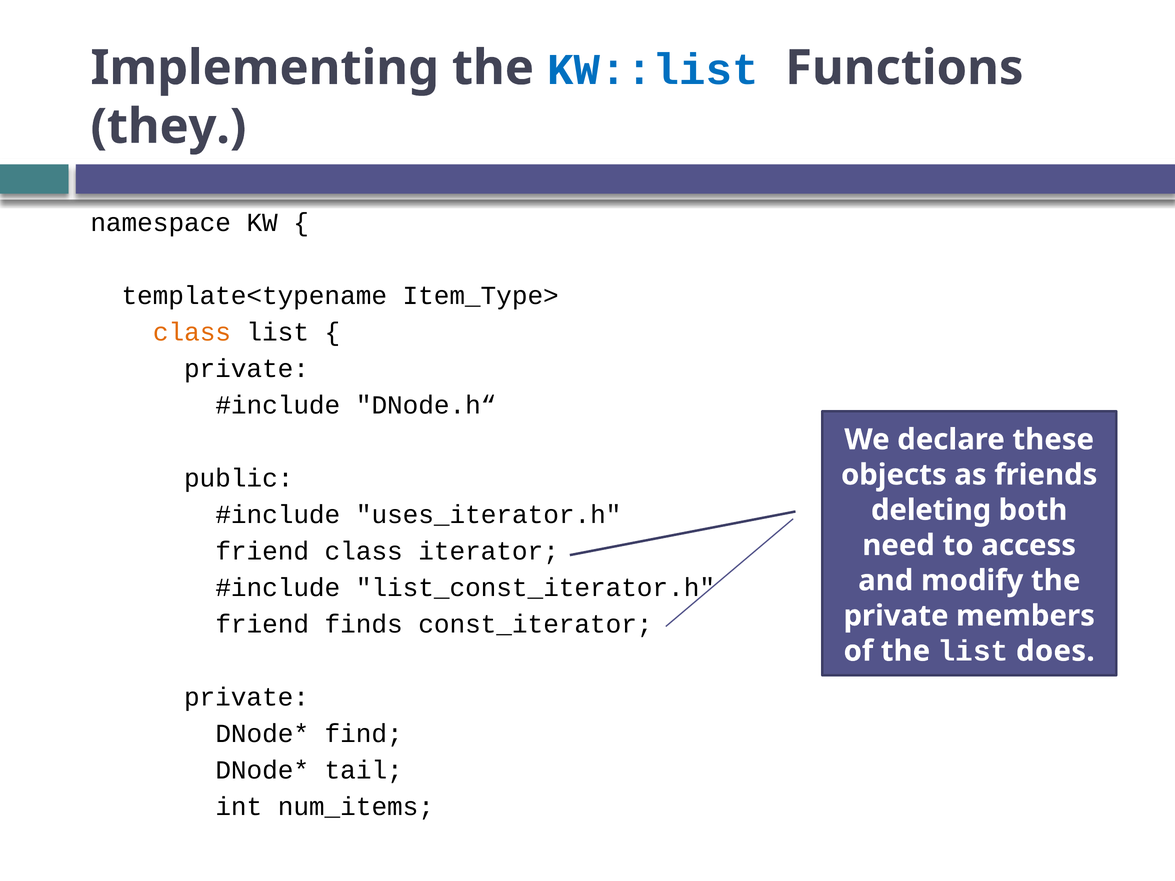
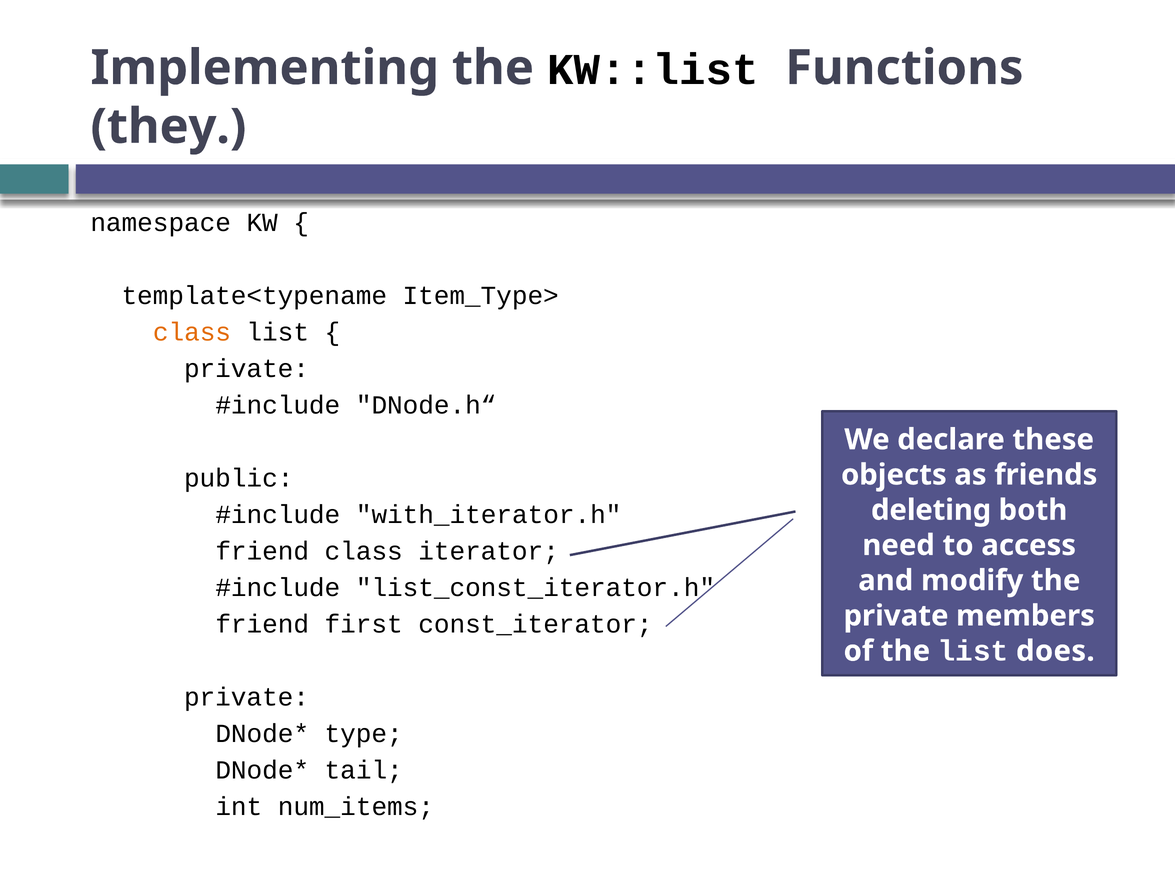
KW::list colour: blue -> black
uses_iterator.h: uses_iterator.h -> with_iterator.h
finds: finds -> first
find: find -> type
